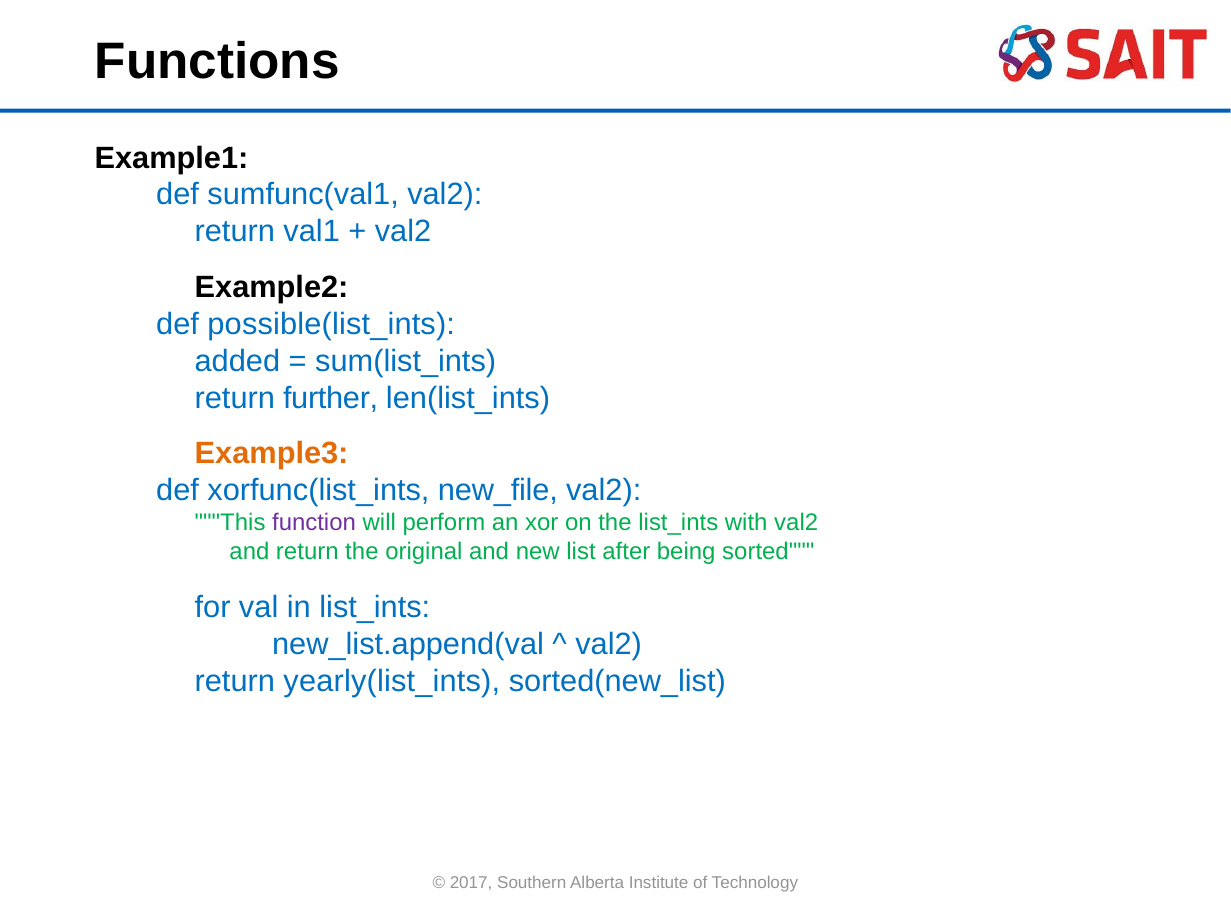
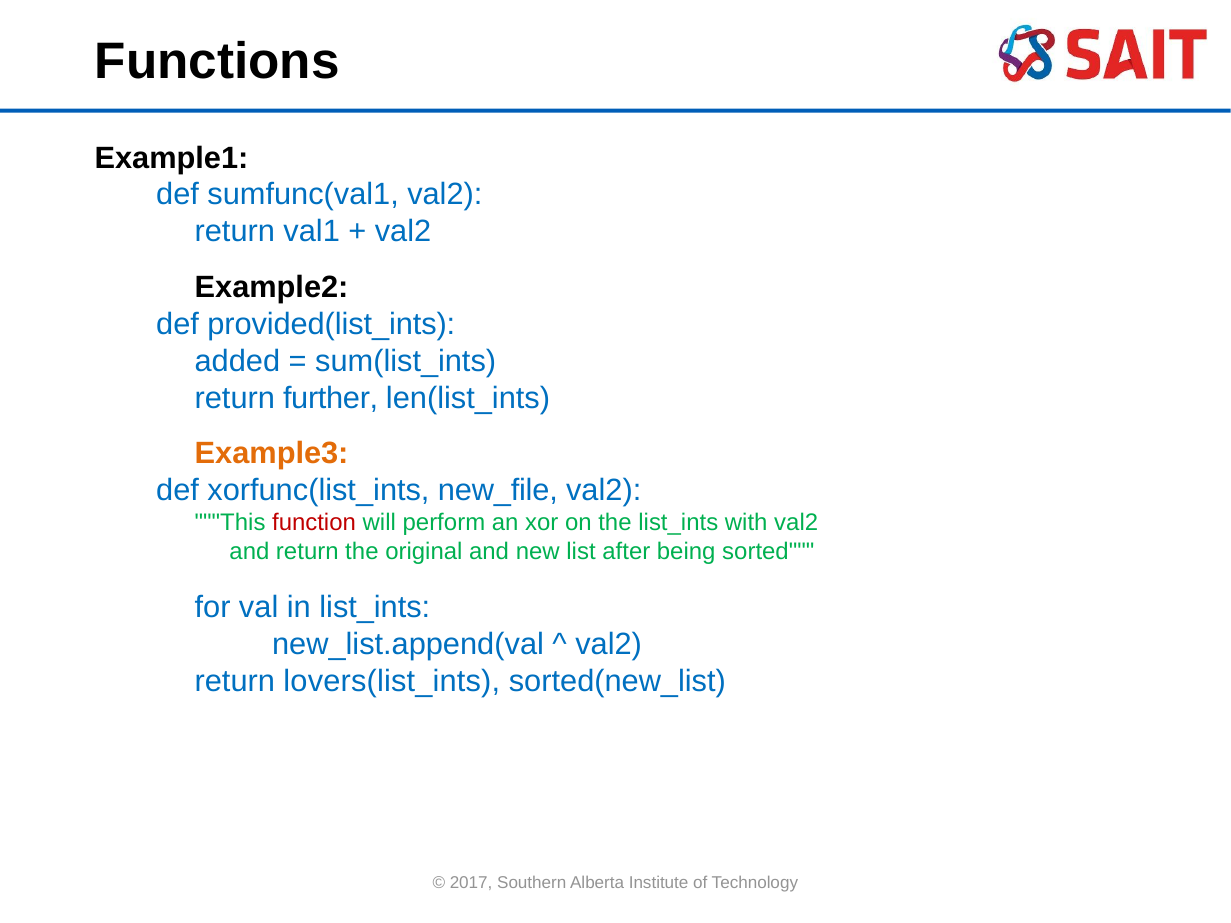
possible(list_ints: possible(list_ints -> provided(list_ints
function colour: purple -> red
yearly(list_ints: yearly(list_ints -> lovers(list_ints
